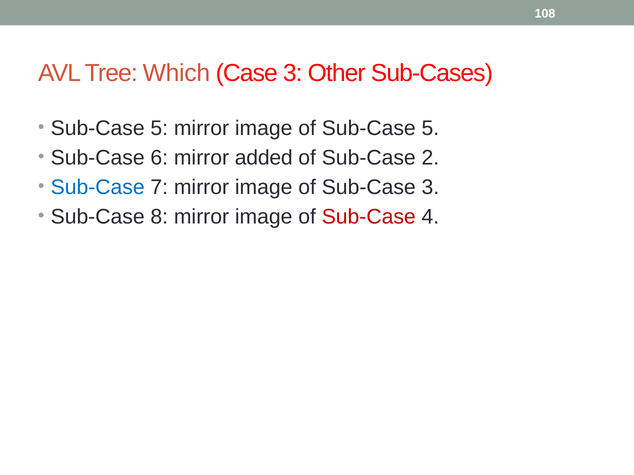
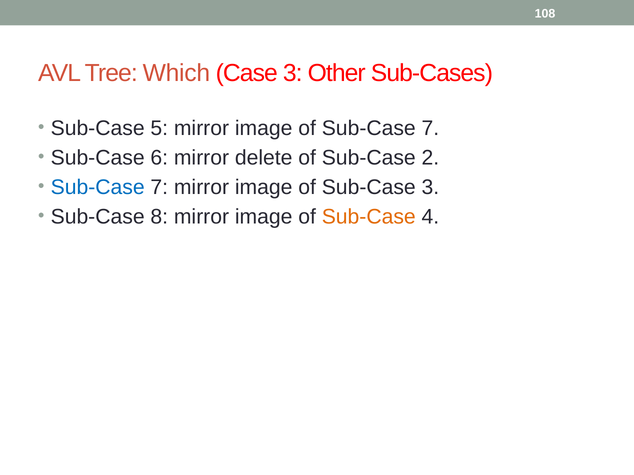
of Sub-Case 5: 5 -> 7
added: added -> delete
Sub-Case at (369, 217) colour: red -> orange
